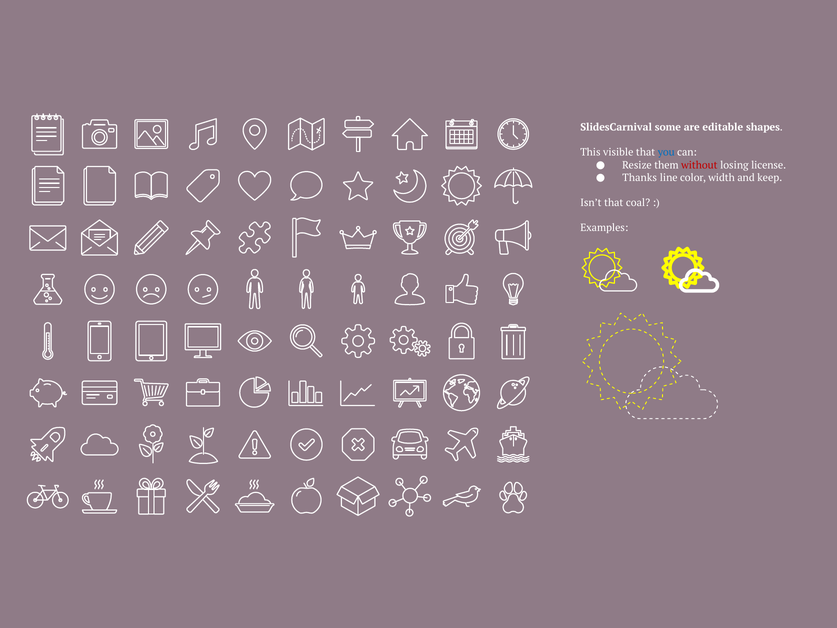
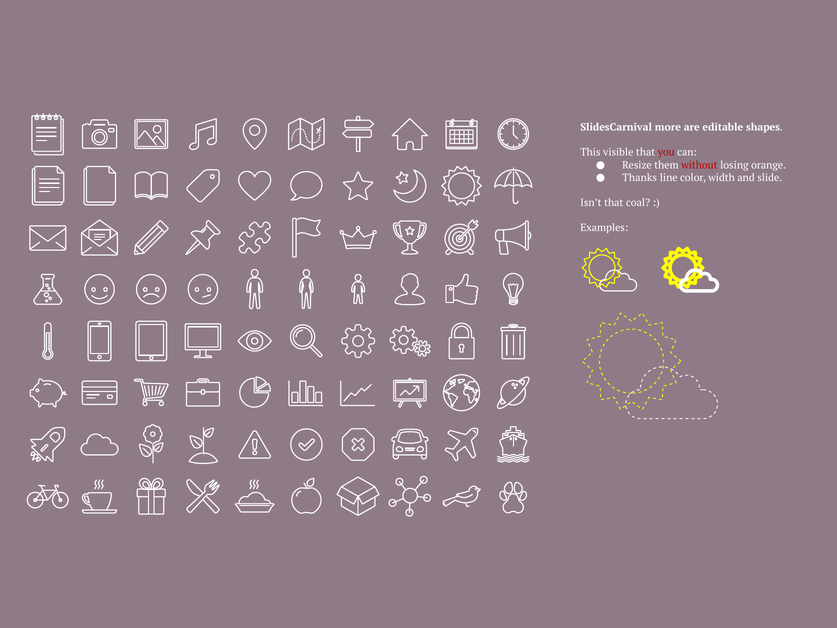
some: some -> more
you colour: blue -> red
license: license -> orange
keep: keep -> slide
